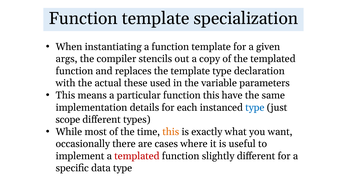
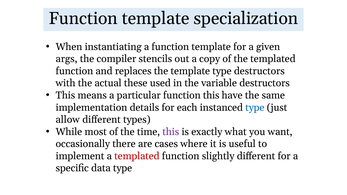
type declaration: declaration -> destructors
variable parameters: parameters -> destructors
scope: scope -> allow
this at (171, 132) colour: orange -> purple
